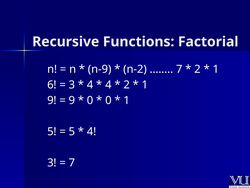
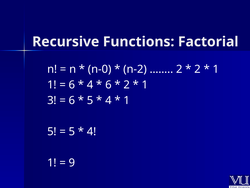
n-9: n-9 -> n-0
7 at (179, 69): 7 -> 2
6 at (52, 85): 6 -> 1
3 at (72, 85): 3 -> 6
4 at (108, 85): 4 -> 6
9 at (52, 100): 9 -> 3
9 at (72, 100): 9 -> 6
0 at (90, 100): 0 -> 5
0 at (108, 100): 0 -> 4
3 at (52, 162): 3 -> 1
7 at (72, 162): 7 -> 9
